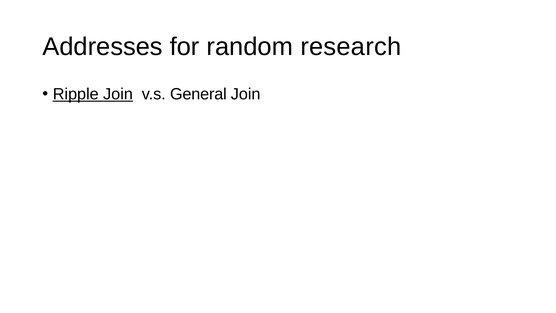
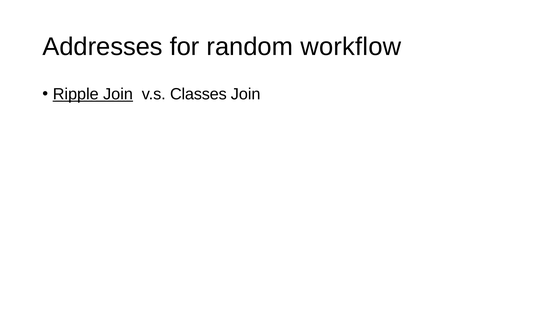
research: research -> workflow
General: General -> Classes
